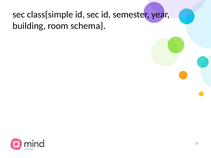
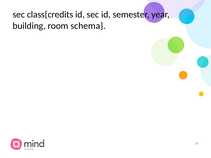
class{simple: class{simple -> class{credits
